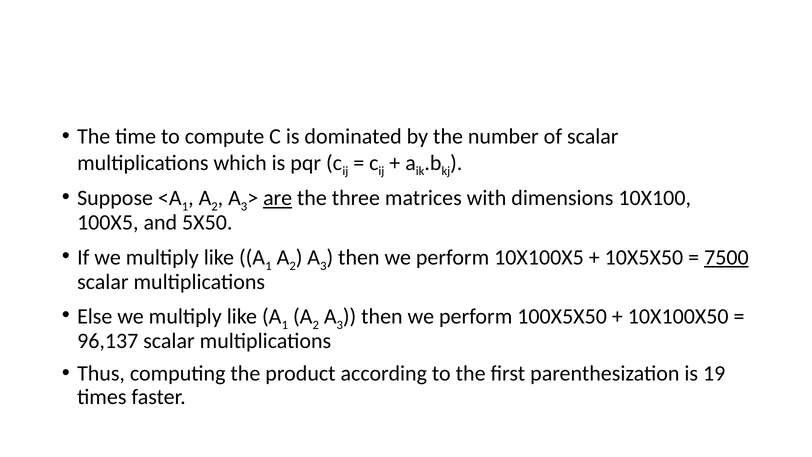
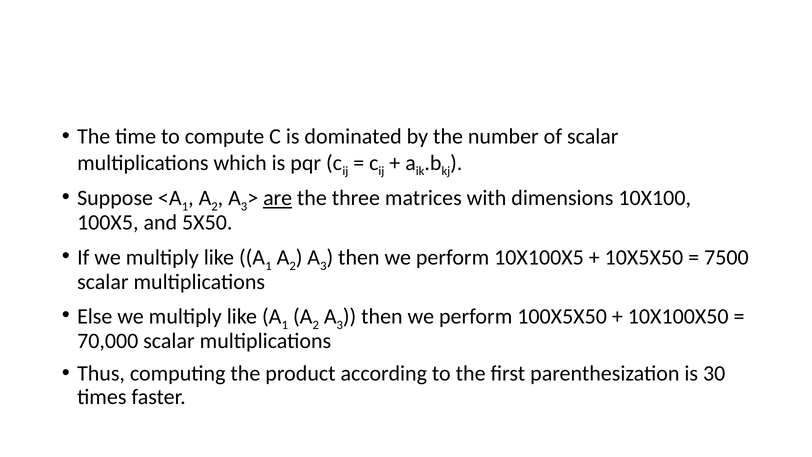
7500 underline: present -> none
96,137: 96,137 -> 70,000
19: 19 -> 30
